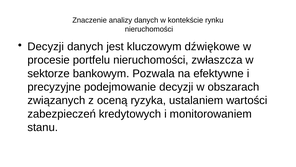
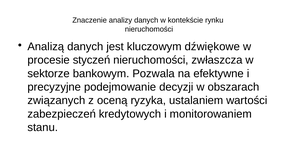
Decyzji at (46, 46): Decyzji -> Analizą
portfelu: portfelu -> styczeń
